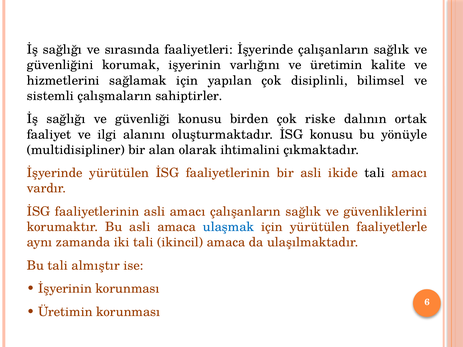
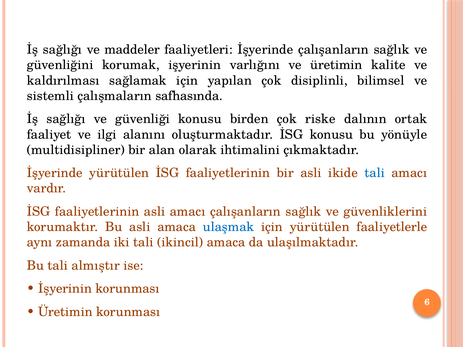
sırasında: sırasında -> maddeler
hizmetlerini: hizmetlerini -> kaldırılması
sahiptirler: sahiptirler -> safhasında
tali at (375, 173) colour: black -> blue
